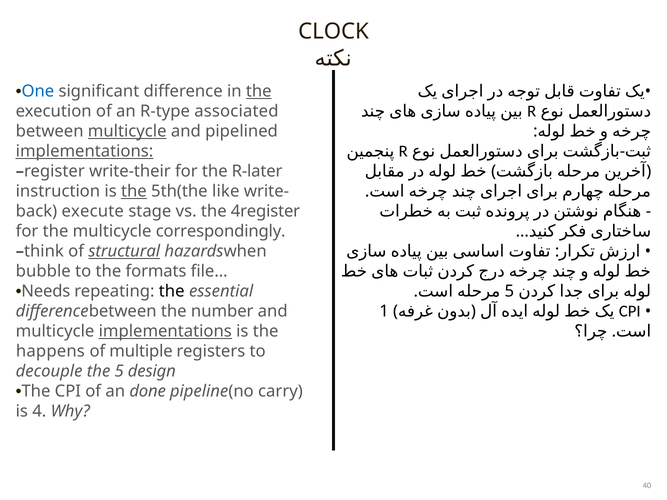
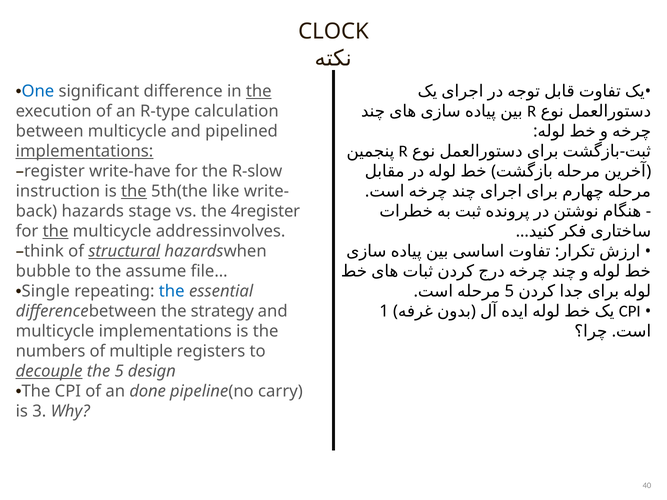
associated: associated -> calculation
multicycle at (127, 131) underline: present -> none
write-their: write-their -> write-have
R-later: R-later -> R-slow
execute: execute -> hazards
the at (56, 231) underline: none -> present
correspondingly: correspondingly -> addressinvolves
formats: formats -> assume
Needs: Needs -> Single
the at (172, 291) colour: black -> blue
number: number -> strategy
implementations at (165, 331) underline: present -> none
happens: happens -> numbers
decouple underline: none -> present
4: 4 -> 3
